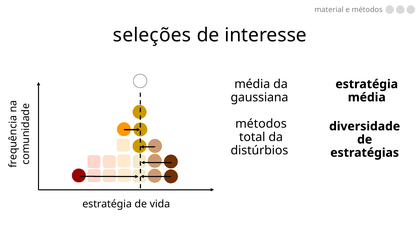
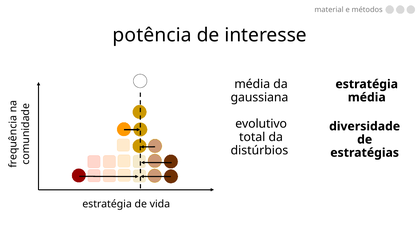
seleções: seleções -> potência
métodos at (261, 124): métodos -> evolutivo
